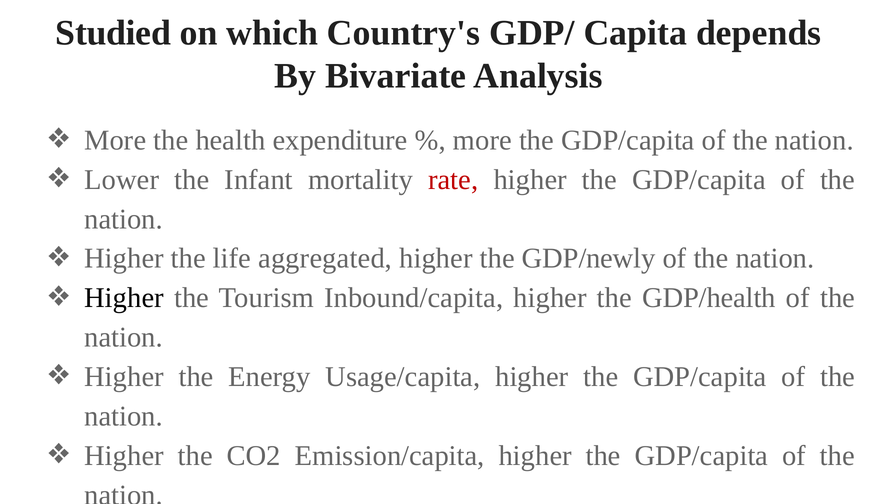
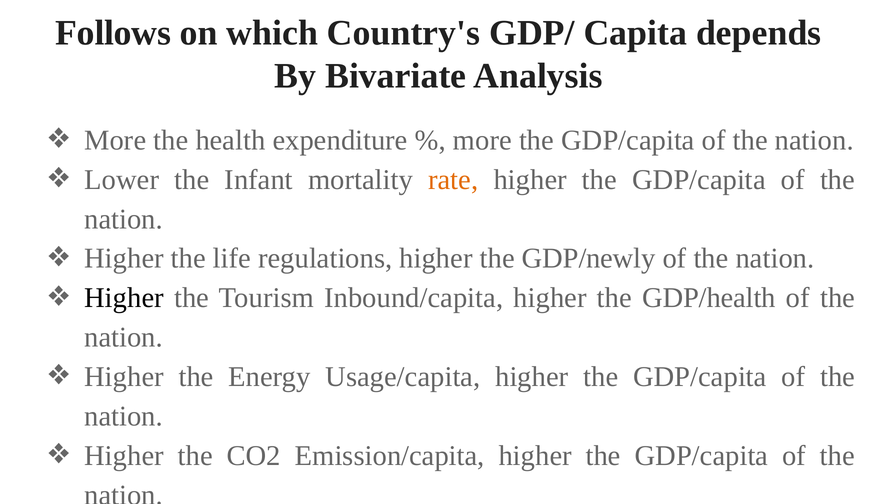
Studied: Studied -> Follows
rate colour: red -> orange
aggregated: aggregated -> regulations
